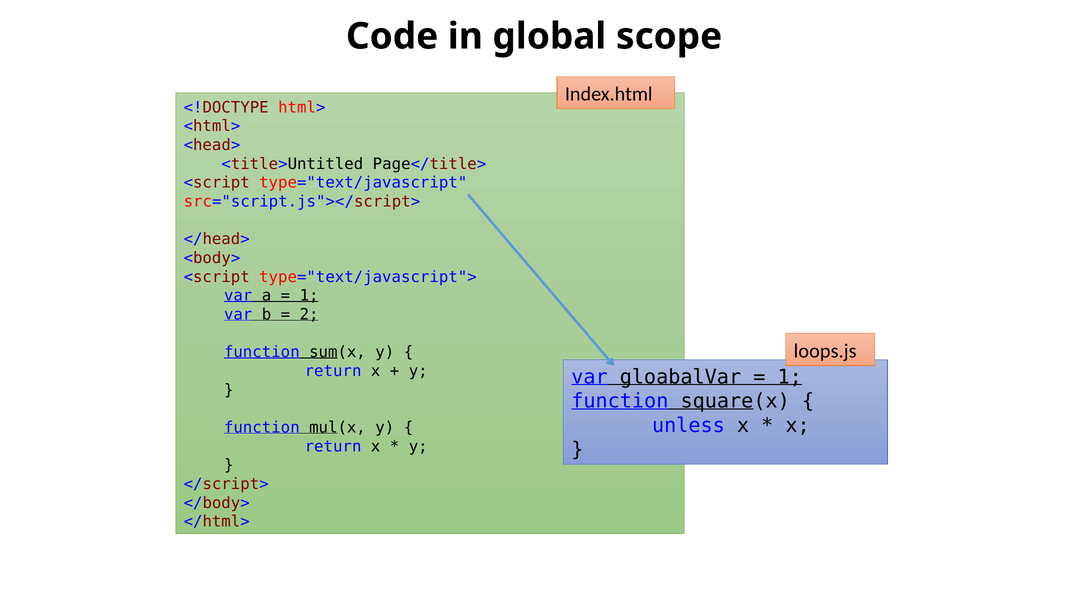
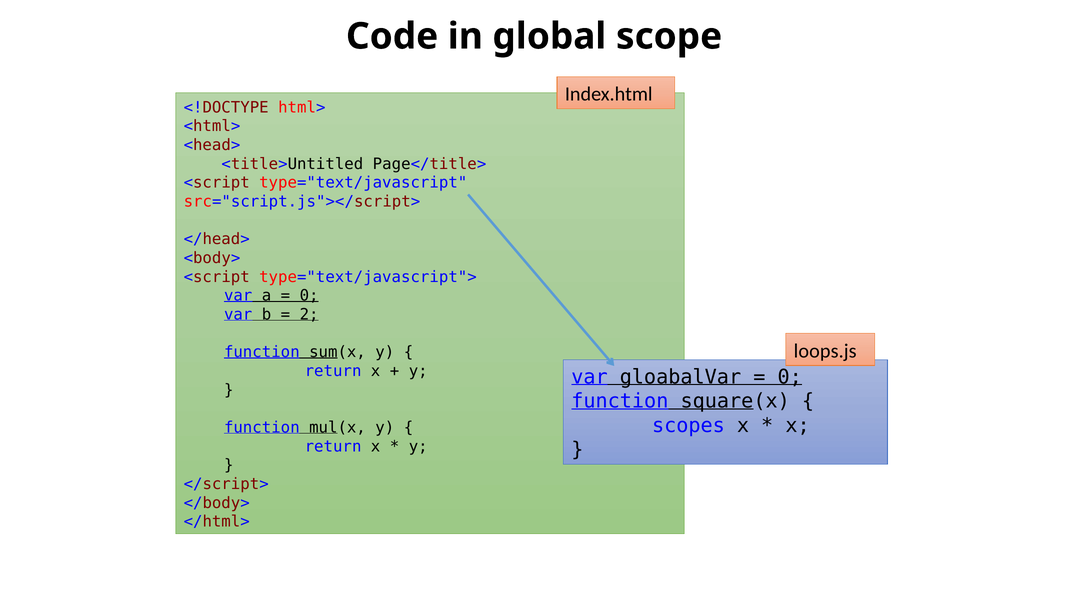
1 at (309, 296): 1 -> 0
1 at (790, 377): 1 -> 0
unless: unless -> scopes
